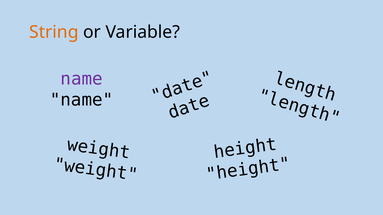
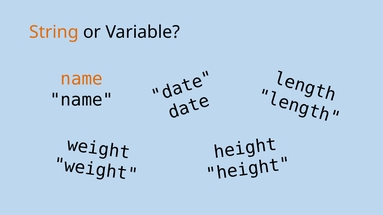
name at (82, 79) colour: purple -> orange
